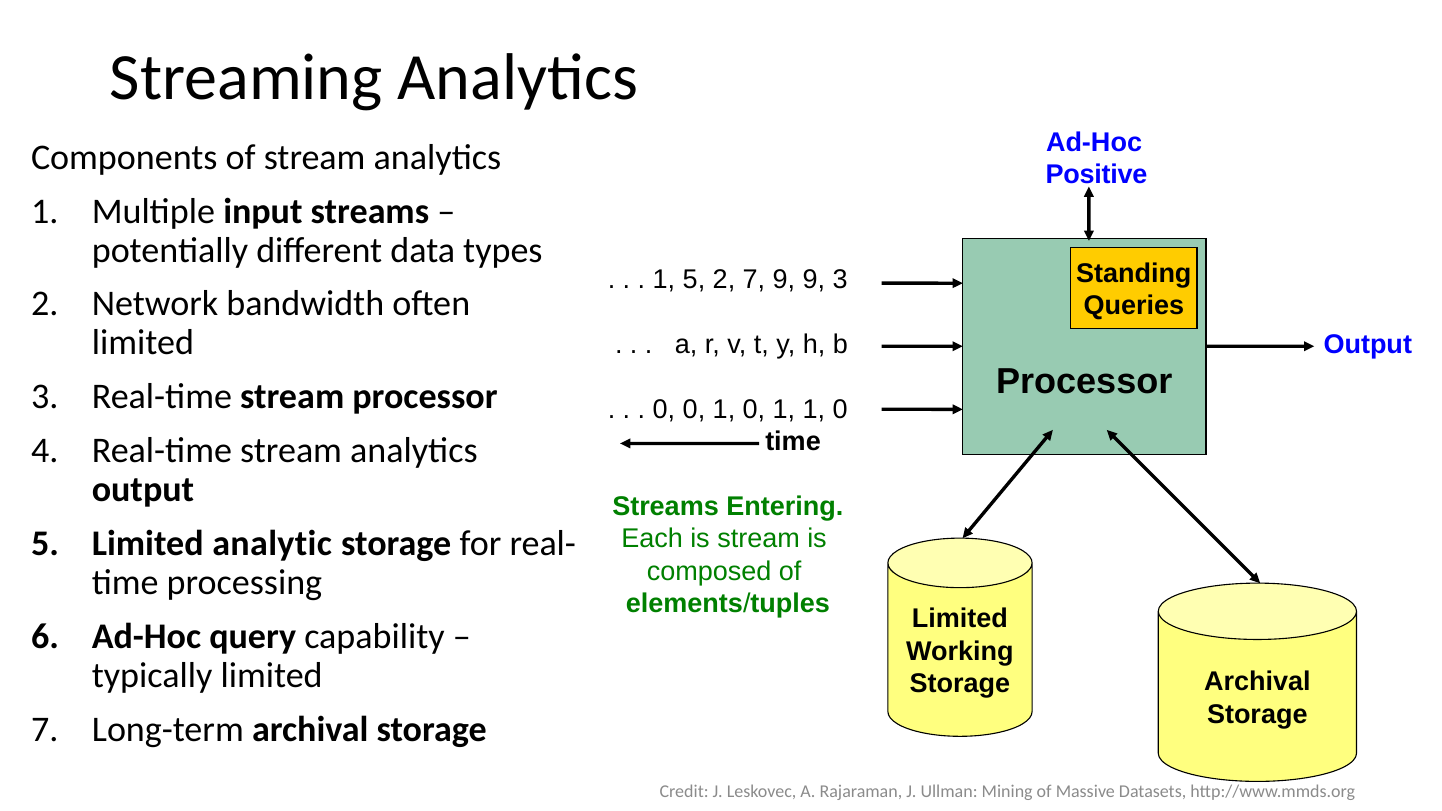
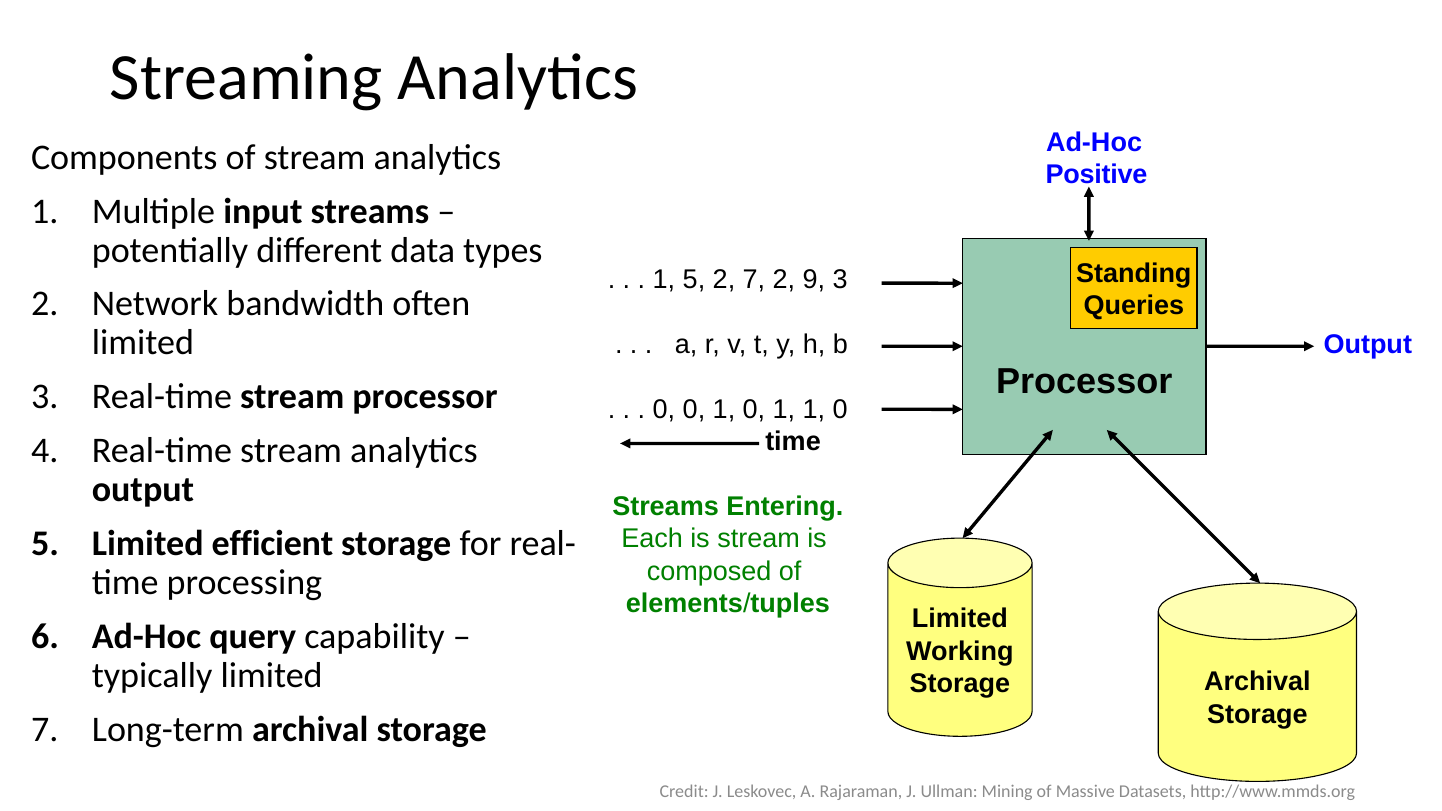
7 9: 9 -> 2
analytic: analytic -> efficient
